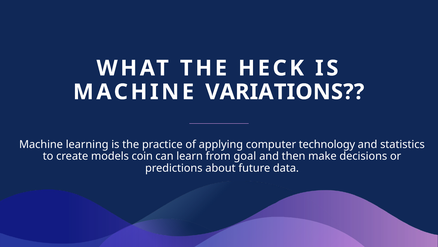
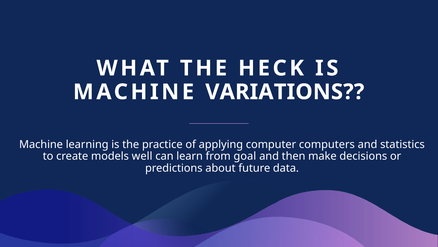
technology: technology -> computers
coin: coin -> well
